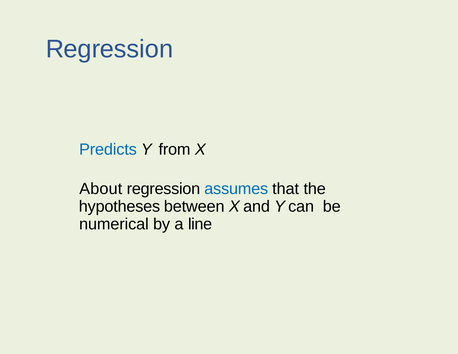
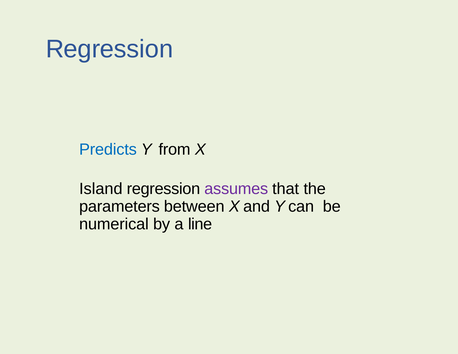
About: About -> Island
assumes colour: blue -> purple
hypotheses: hypotheses -> parameters
